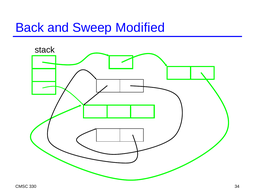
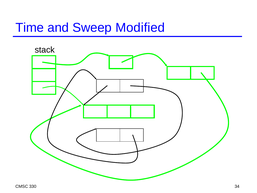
Back: Back -> Time
